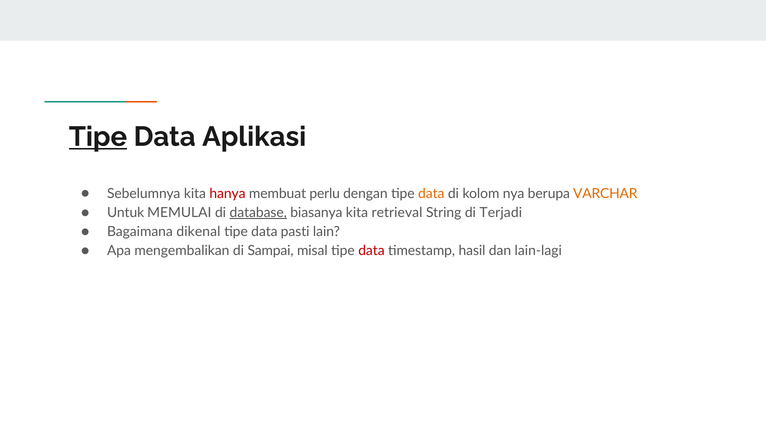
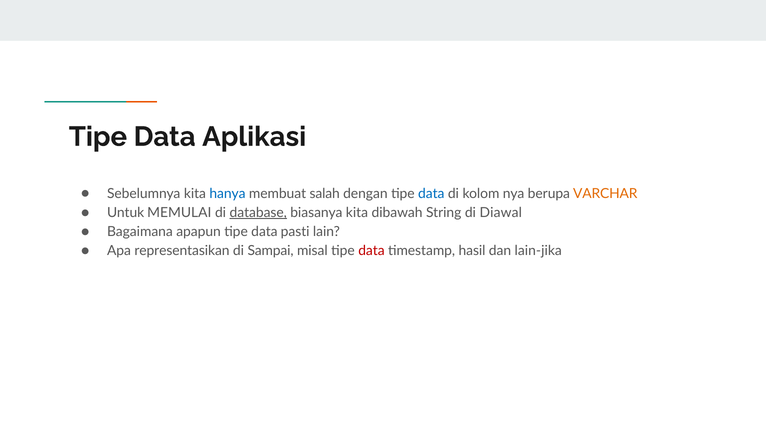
Tipe at (98, 137) underline: present -> none
hanya colour: red -> blue
perlu: perlu -> salah
data at (431, 194) colour: orange -> blue
retrieval: retrieval -> dibawah
Terjadi: Terjadi -> Diawal
dikenal: dikenal -> apapun
mengembalikan: mengembalikan -> representasikan
lain-lagi: lain-lagi -> lain-jika
